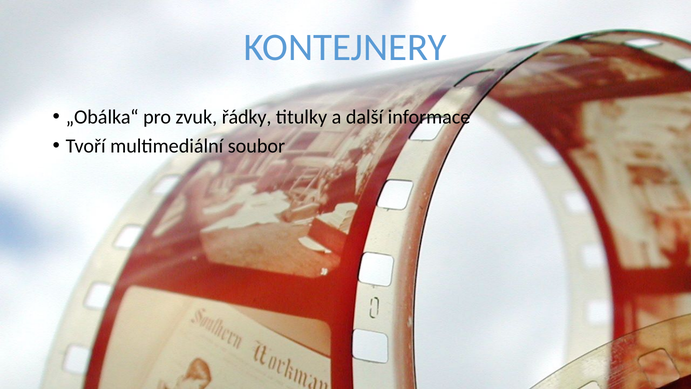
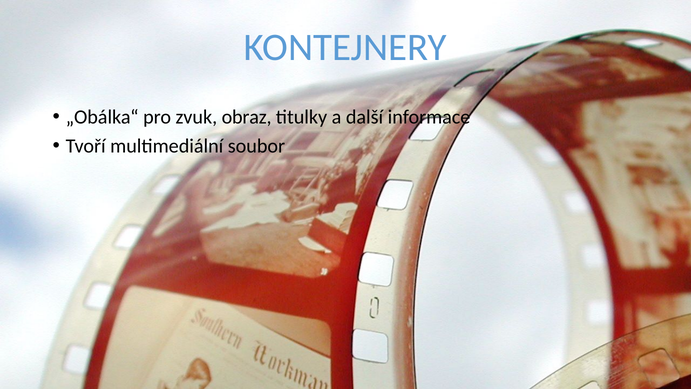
řádky: řádky -> obraz
